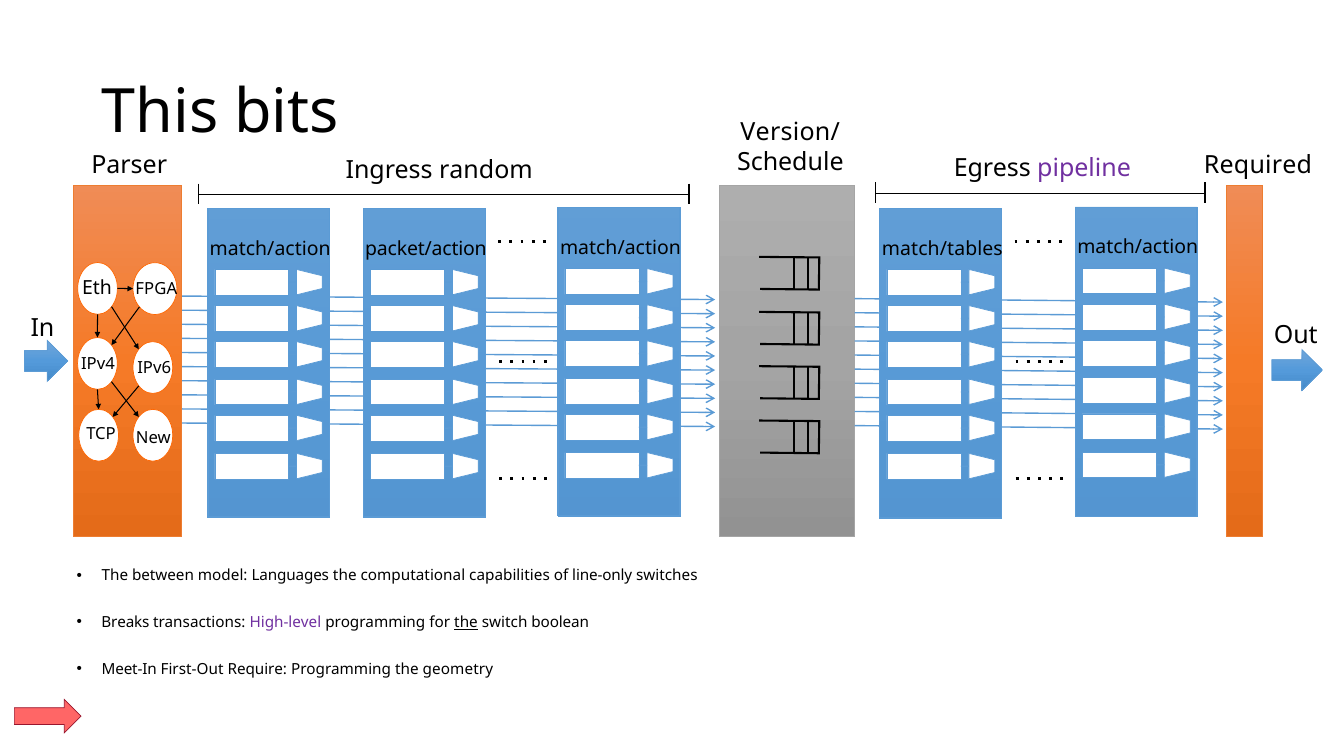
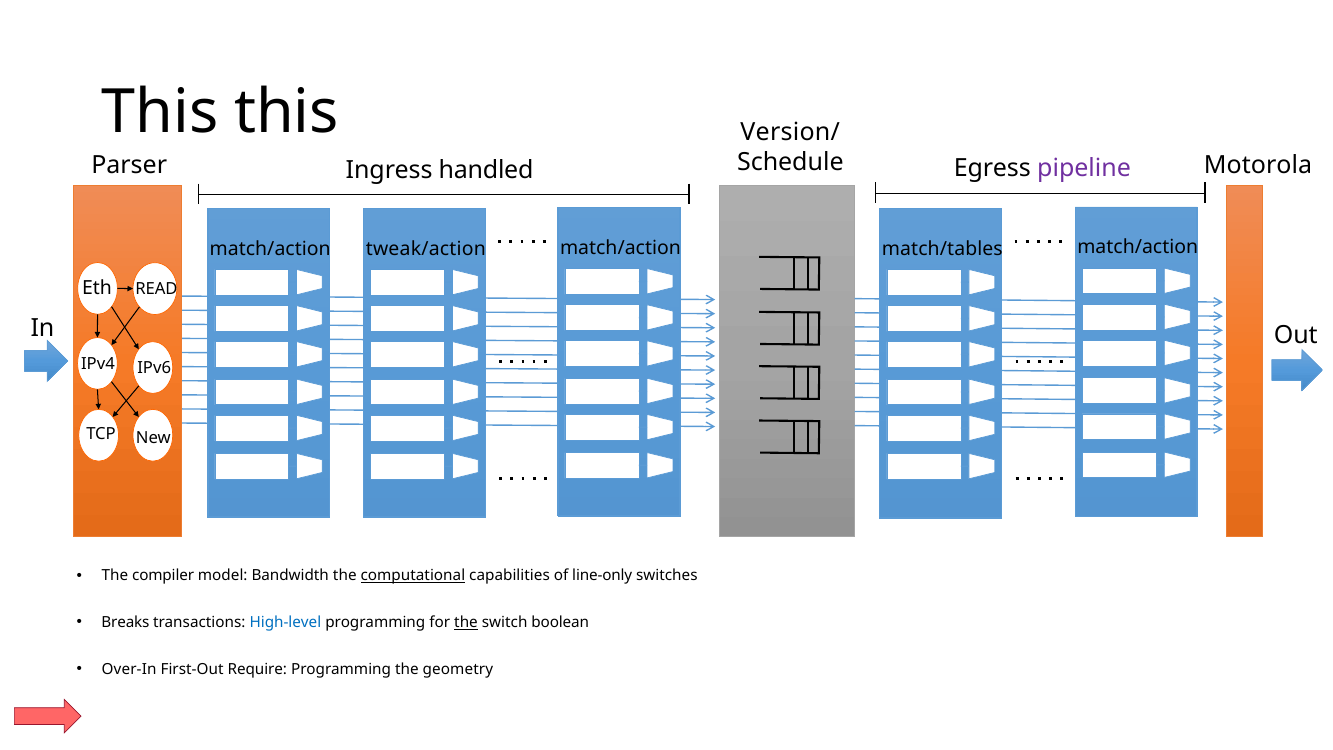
This bits: bits -> this
Required: Required -> Motorola
random: random -> handled
packet/action: packet/action -> tweak/action
FPGA: FPGA -> READ
between: between -> compiler
Languages: Languages -> Bandwidth
computational underline: none -> present
High-level colour: purple -> blue
Meet-In: Meet-In -> Over-In
